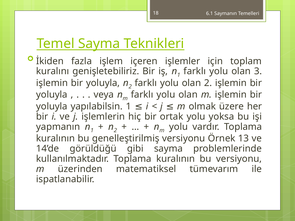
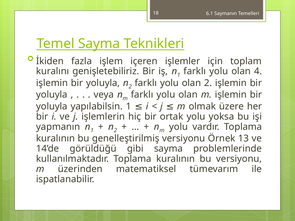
3: 3 -> 4
